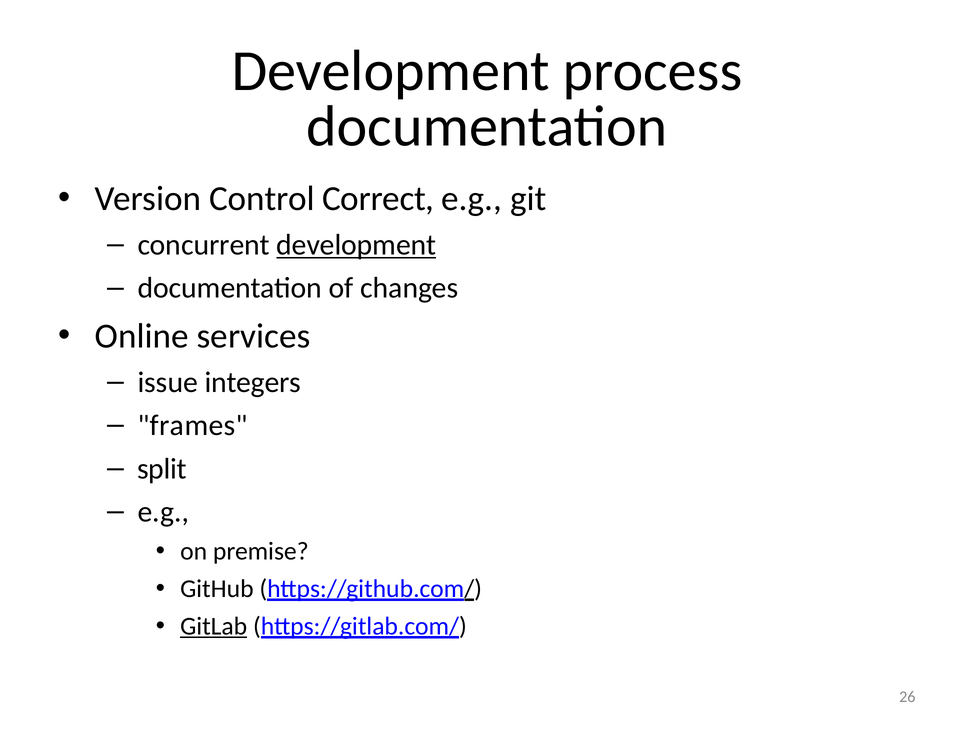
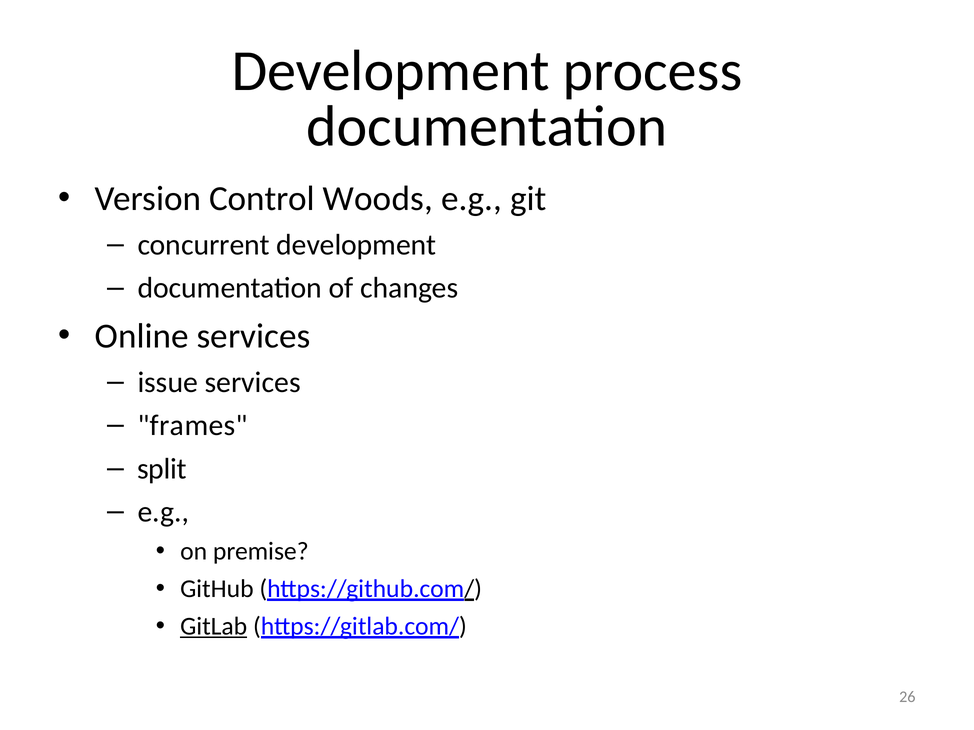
Correct: Correct -> Woods
development at (356, 245) underline: present -> none
issue integers: integers -> services
